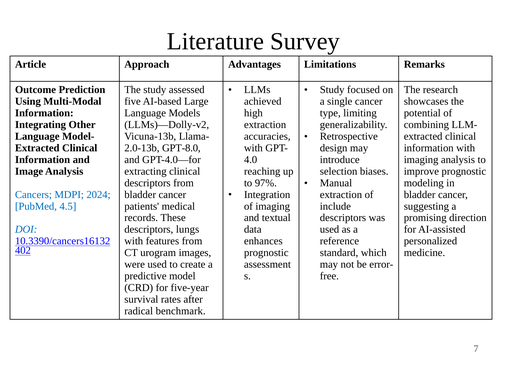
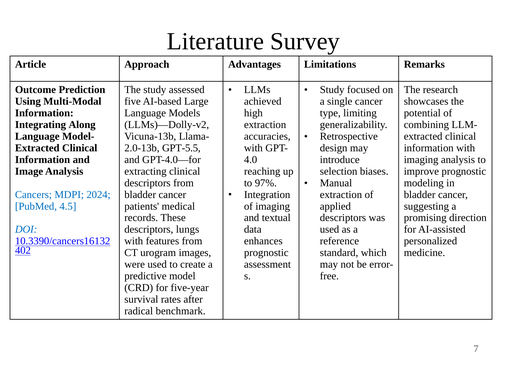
Other: Other -> Along
GPT-8.0: GPT-8.0 -> GPT-5.5
include: include -> applied
